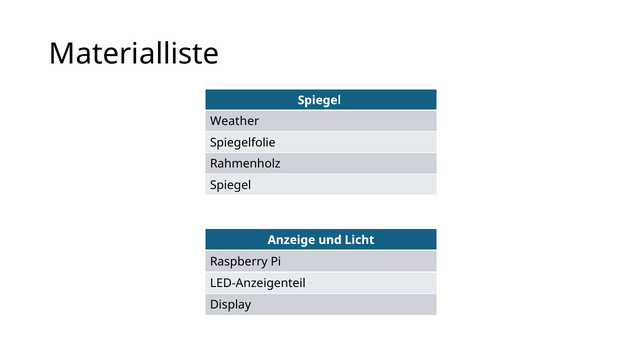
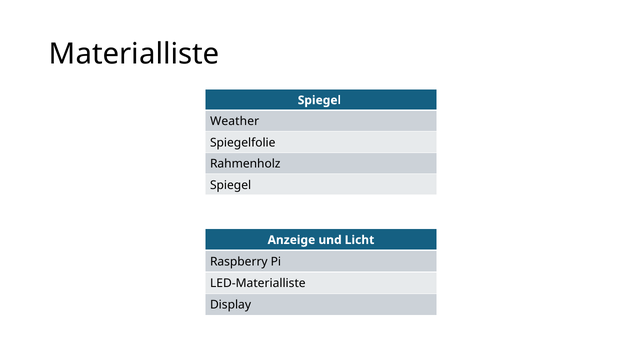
LED-Anzeigenteil: LED-Anzeigenteil -> LED-Materialliste
